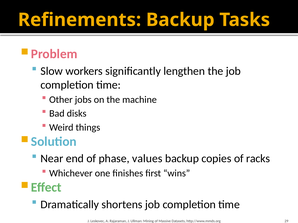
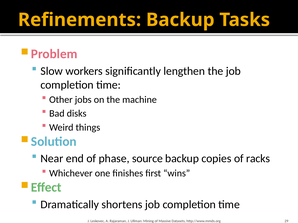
values: values -> source
